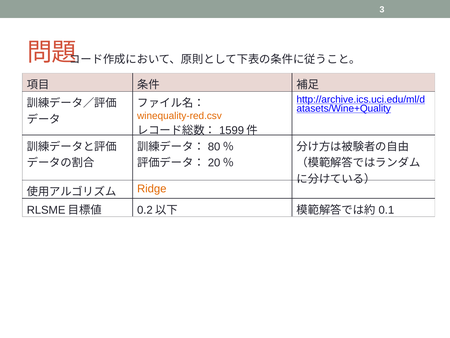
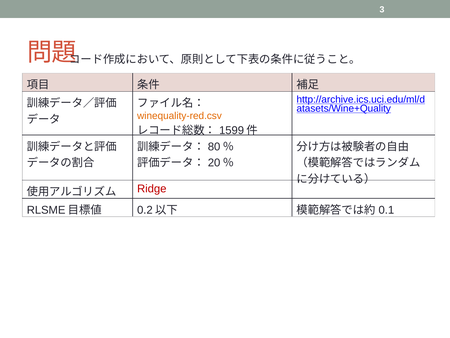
Ridge colour: orange -> red
